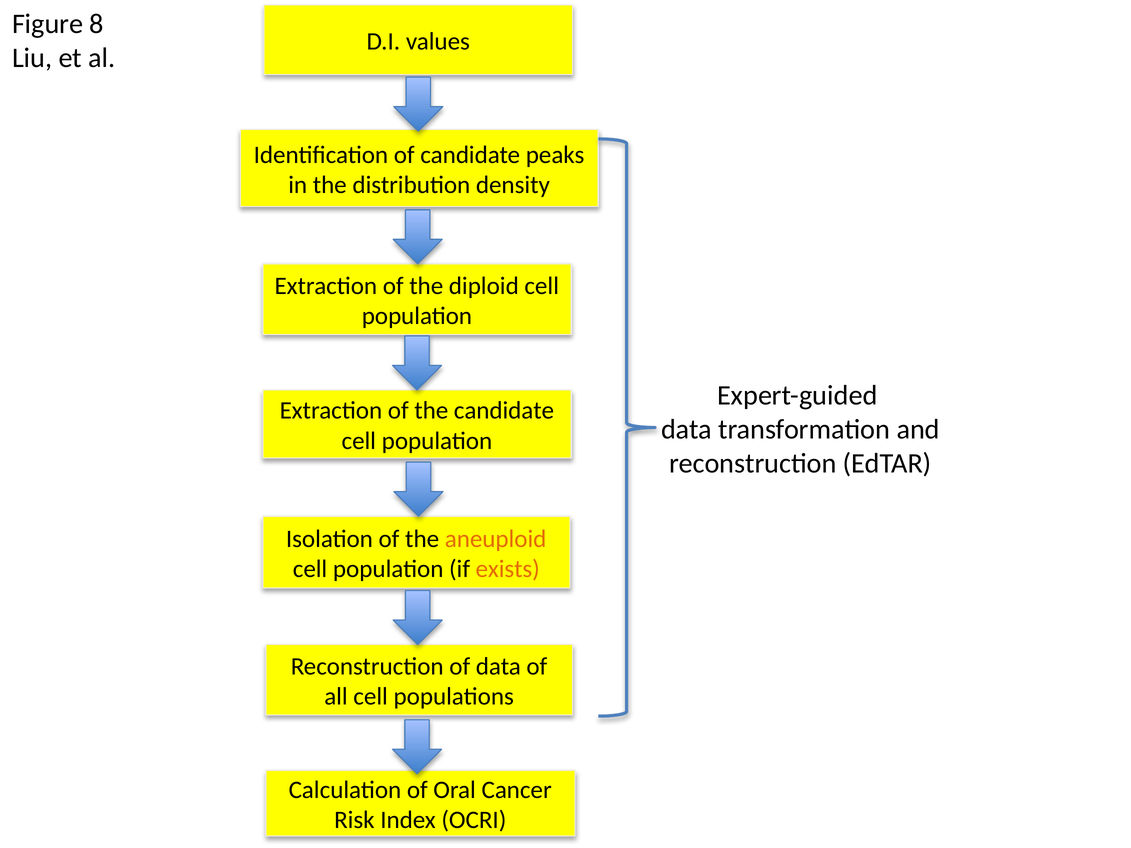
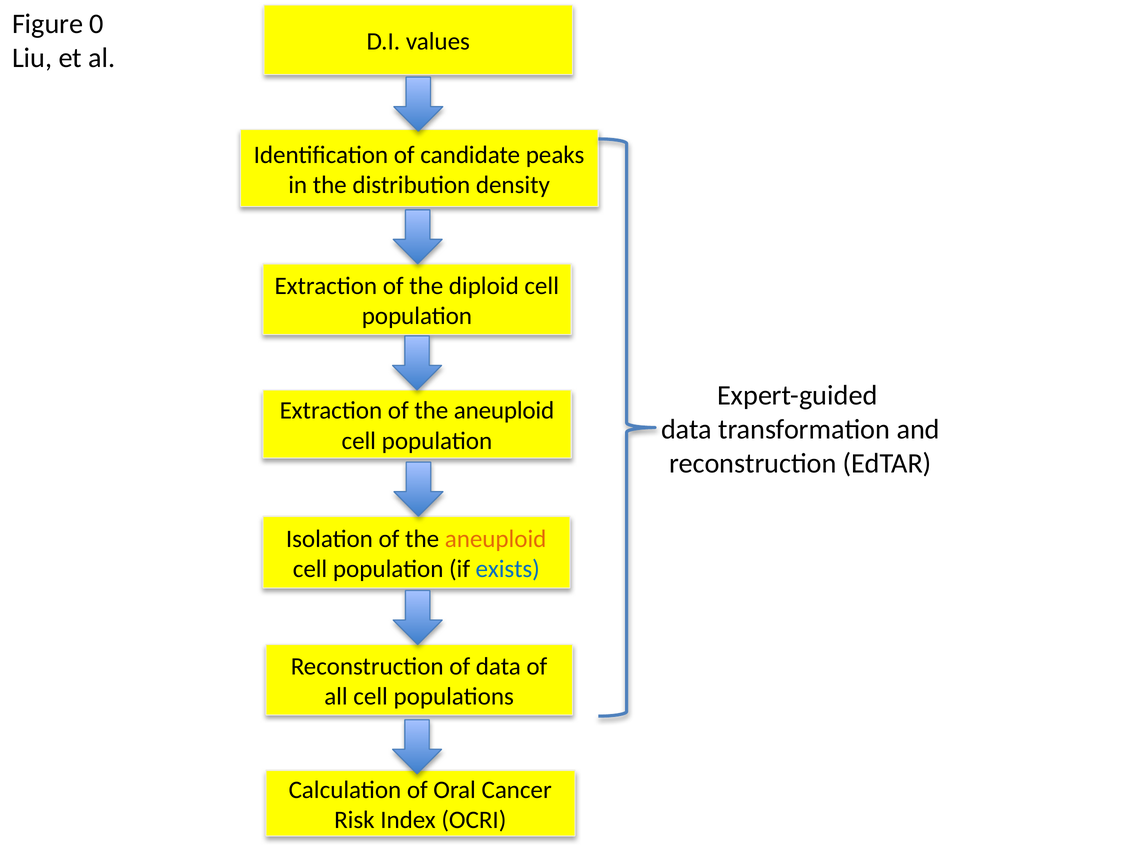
8: 8 -> 0
Extraction of the candidate: candidate -> aneuploid
exists colour: orange -> blue
